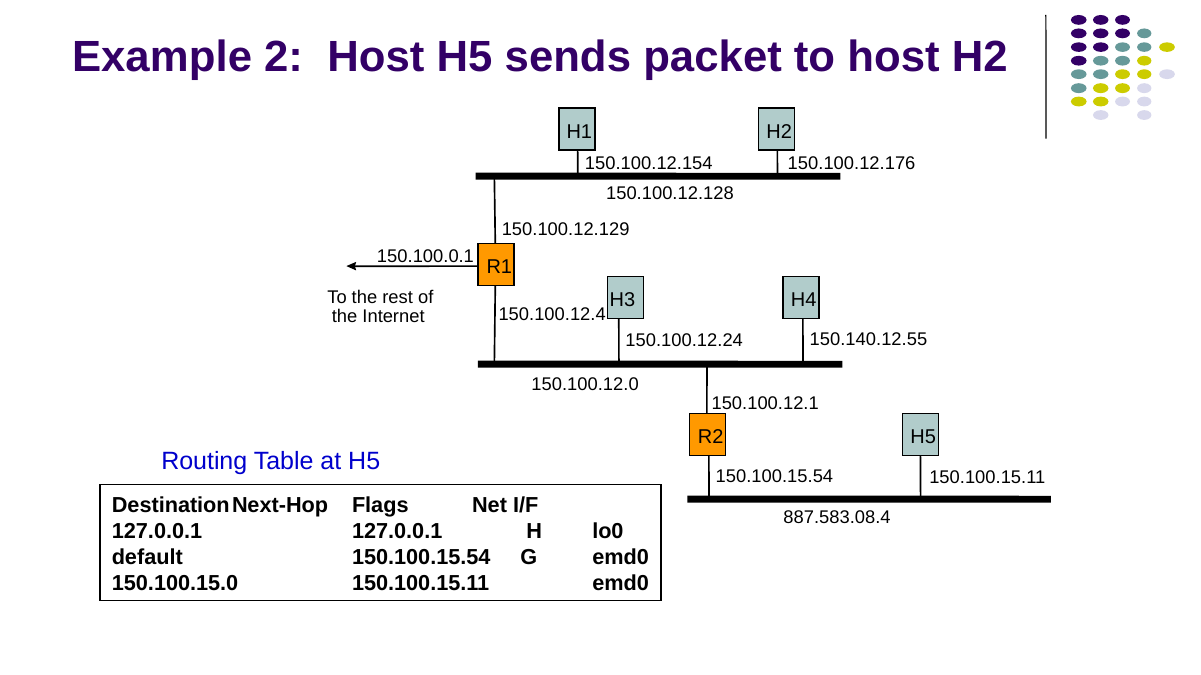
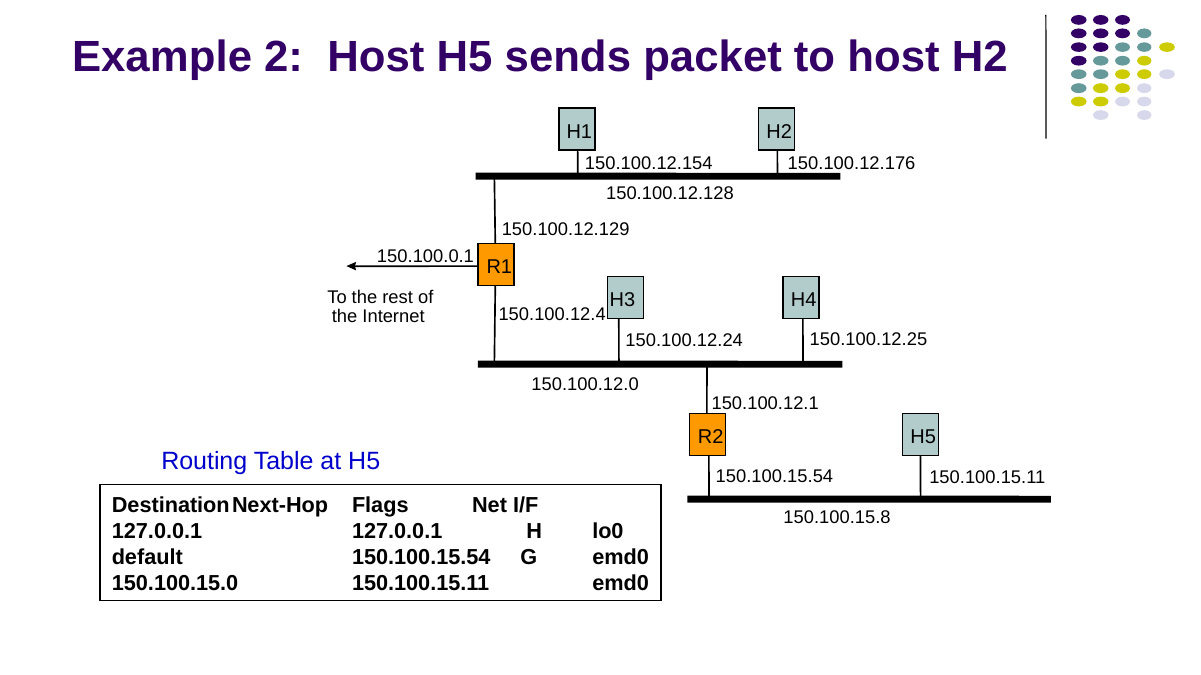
150.140.12.55: 150.140.12.55 -> 150.100.12.25
887.583.08.4: 887.583.08.4 -> 150.100.15.8
